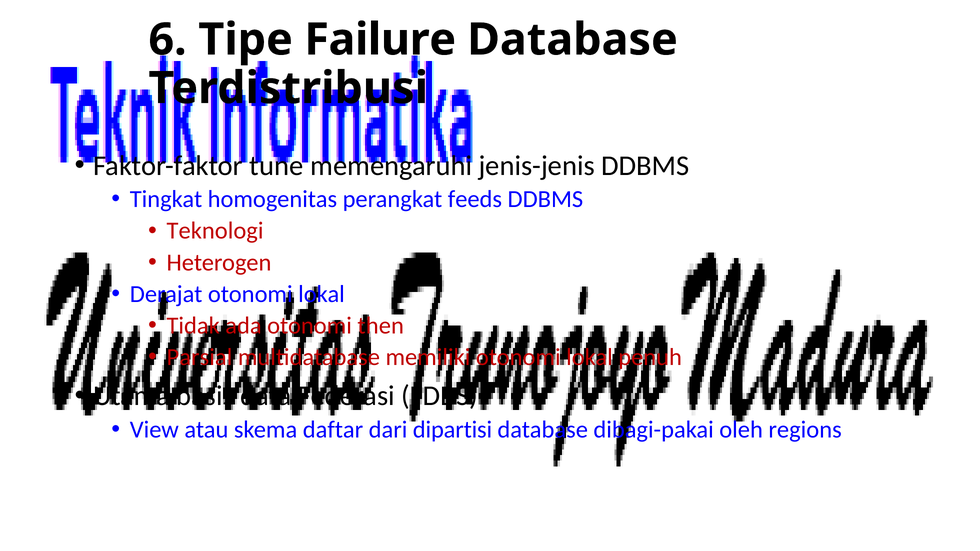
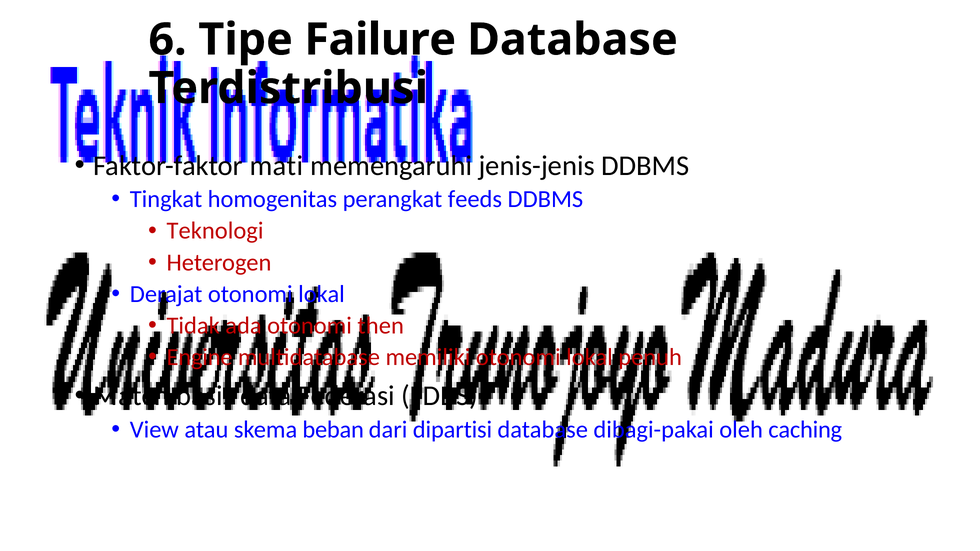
tune: tune -> mati
Parsial: Parsial -> Engine
Utama: Utama -> Match
daftar: daftar -> beban
regions: regions -> caching
